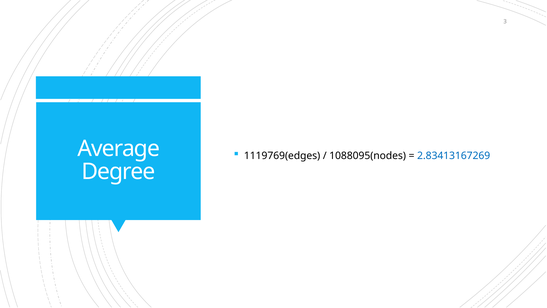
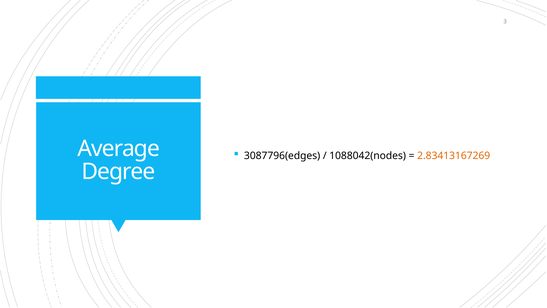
1119769(edges: 1119769(edges -> 3087796(edges
1088095(nodes: 1088095(nodes -> 1088042(nodes
2.83413167269 colour: blue -> orange
